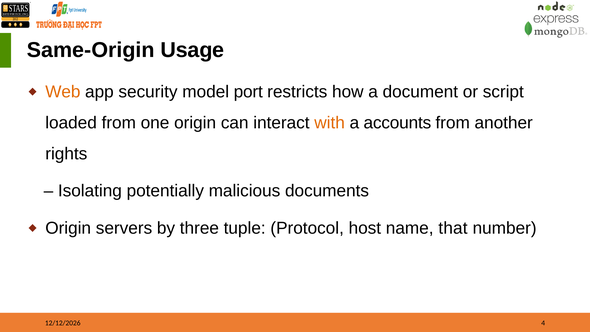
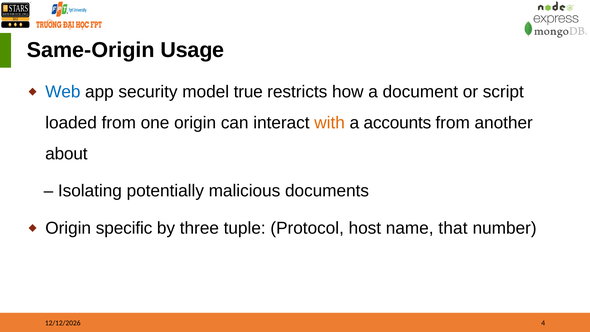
Web colour: orange -> blue
port: port -> true
rights: rights -> about
servers: servers -> specific
